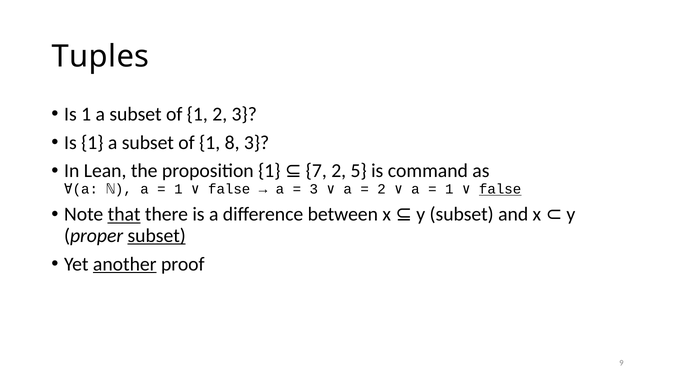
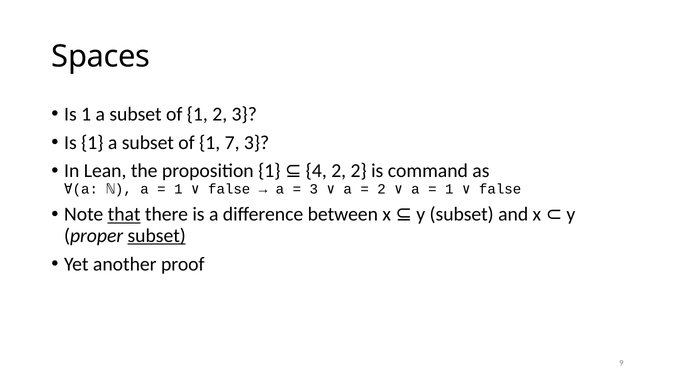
Tuples: Tuples -> Spaces
8: 8 -> 7
7: 7 -> 4
2 5: 5 -> 2
false at (500, 189) underline: present -> none
another underline: present -> none
